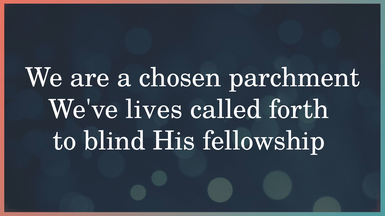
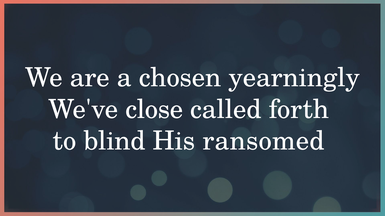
parchment: parchment -> yearningly
lives: lives -> close
fellowship: fellowship -> ransomed
